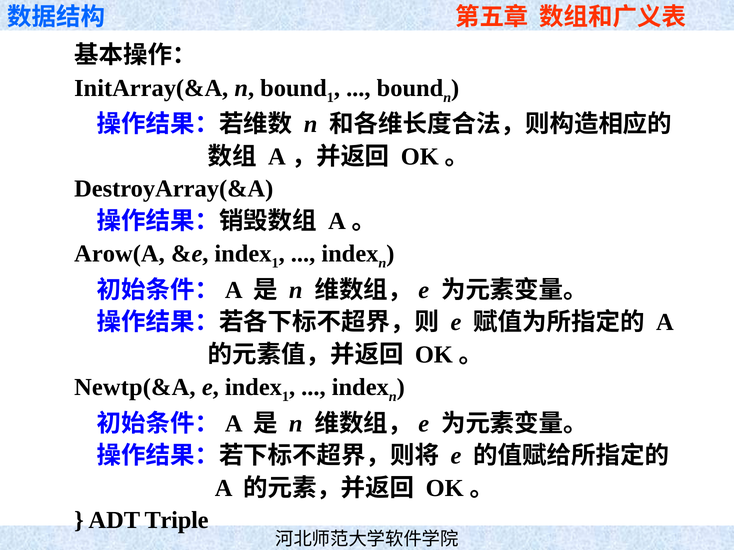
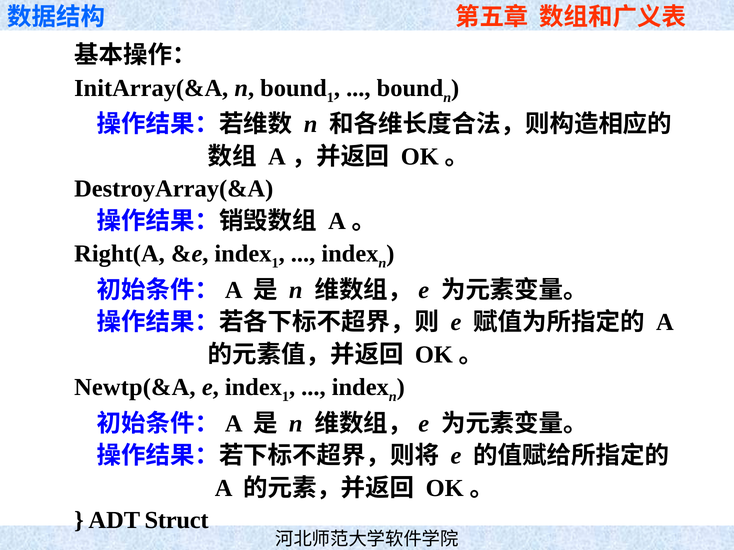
Arow(A: Arow(A -> Right(A
Triple: Triple -> Struct
